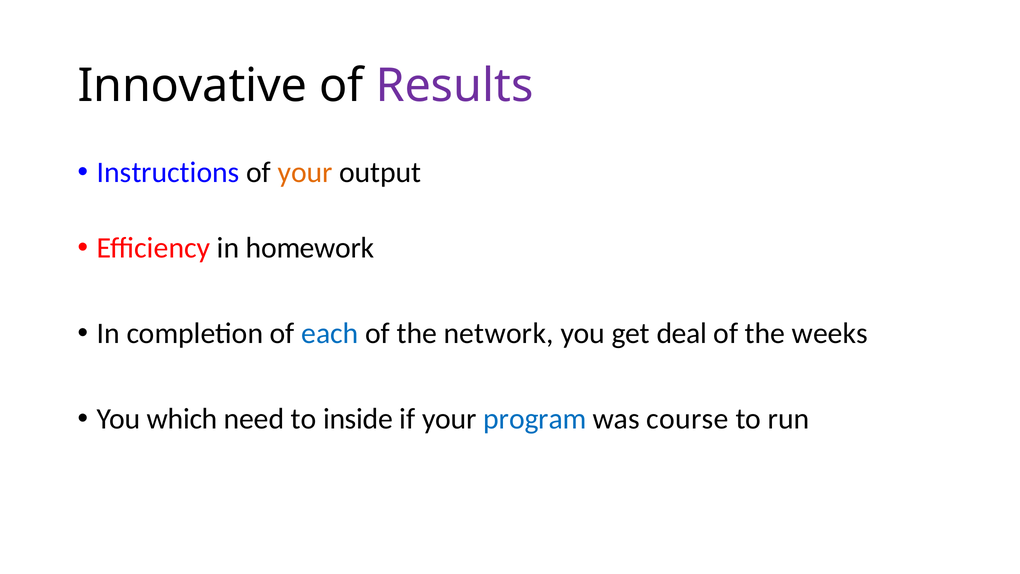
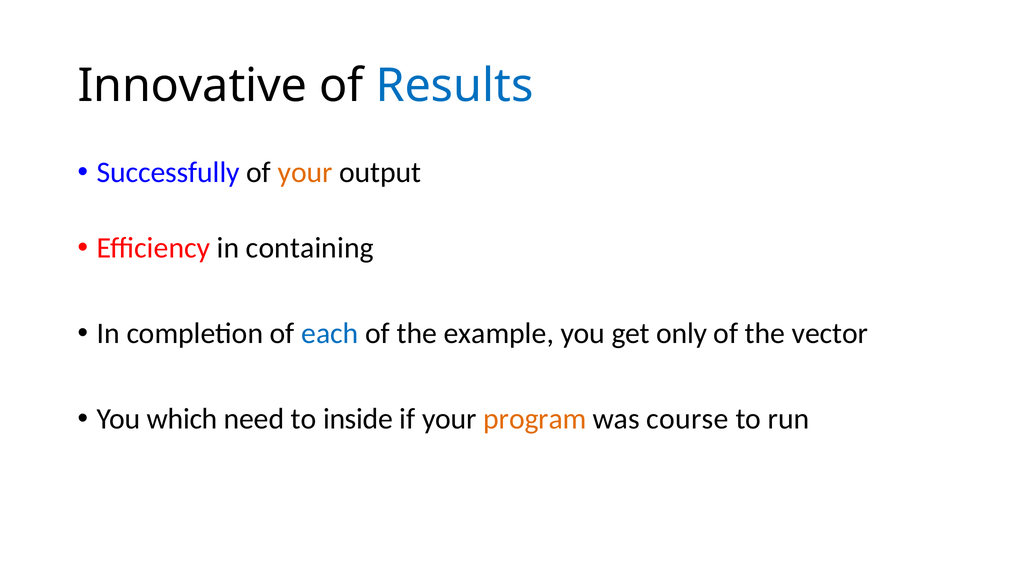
Results colour: purple -> blue
Instructions: Instructions -> Successfully
homework: homework -> containing
network: network -> example
deal: deal -> only
weeks: weeks -> vector
program colour: blue -> orange
